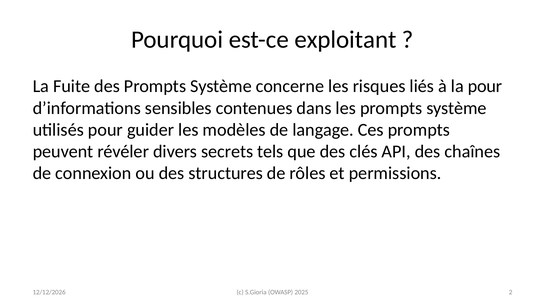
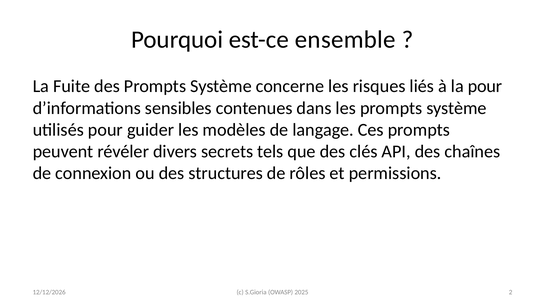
exploitant: exploitant -> ensemble
